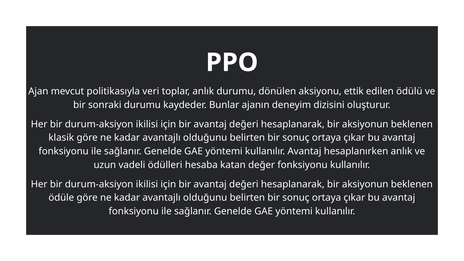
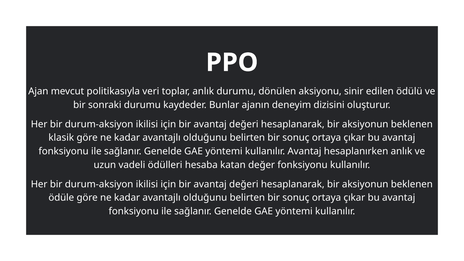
ettik: ettik -> sinir
